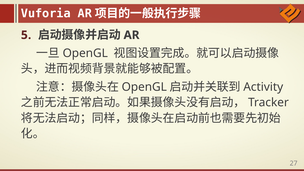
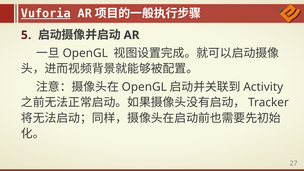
Vuforia underline: none -> present
